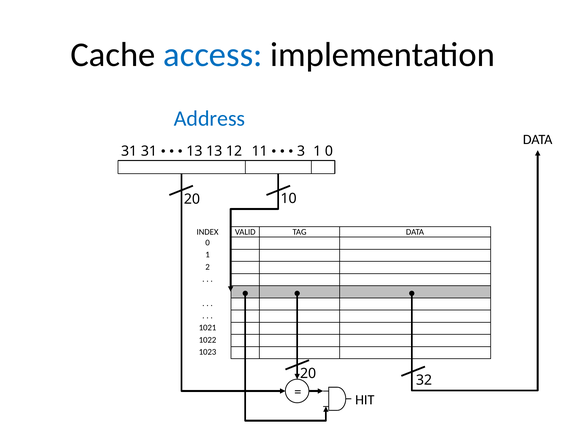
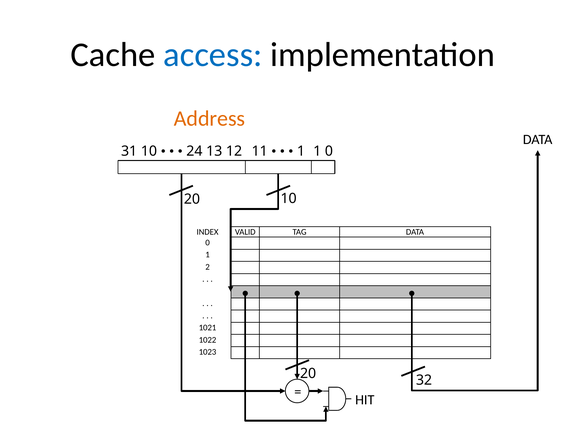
Address colour: blue -> orange
31 31: 31 -> 10
13 at (194, 151): 13 -> 24
3 at (301, 151): 3 -> 1
